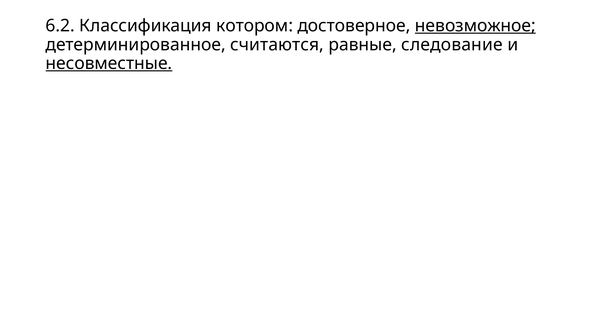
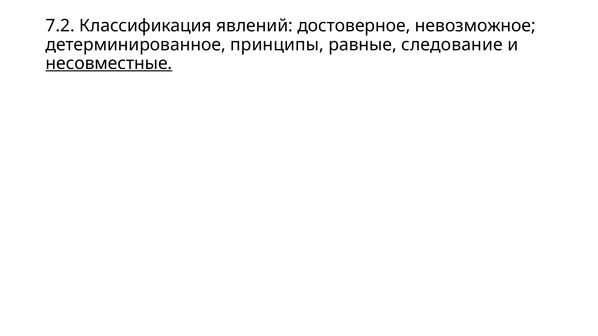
6.2: 6.2 -> 7.2
котором: котором -> явлений
невозможное underline: present -> none
считаются: считаются -> принципы
